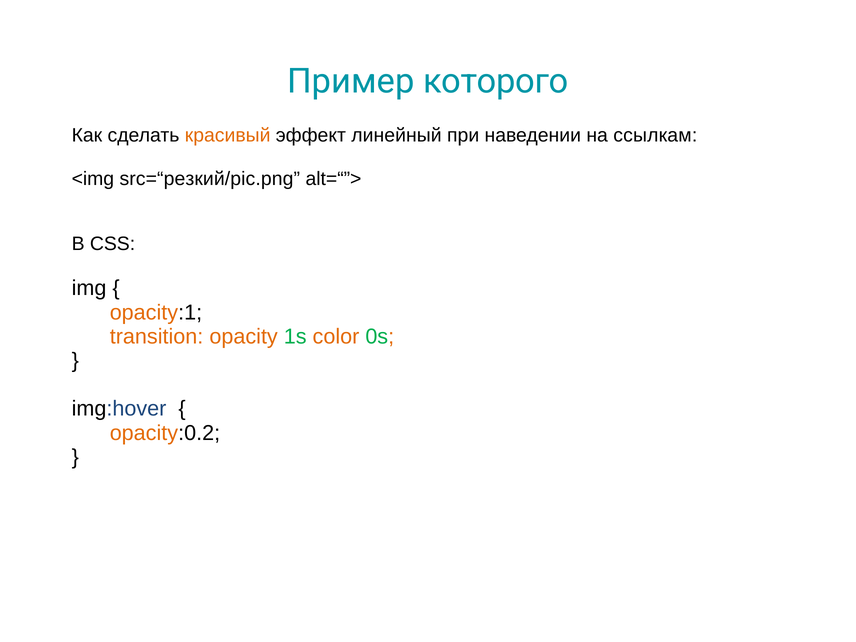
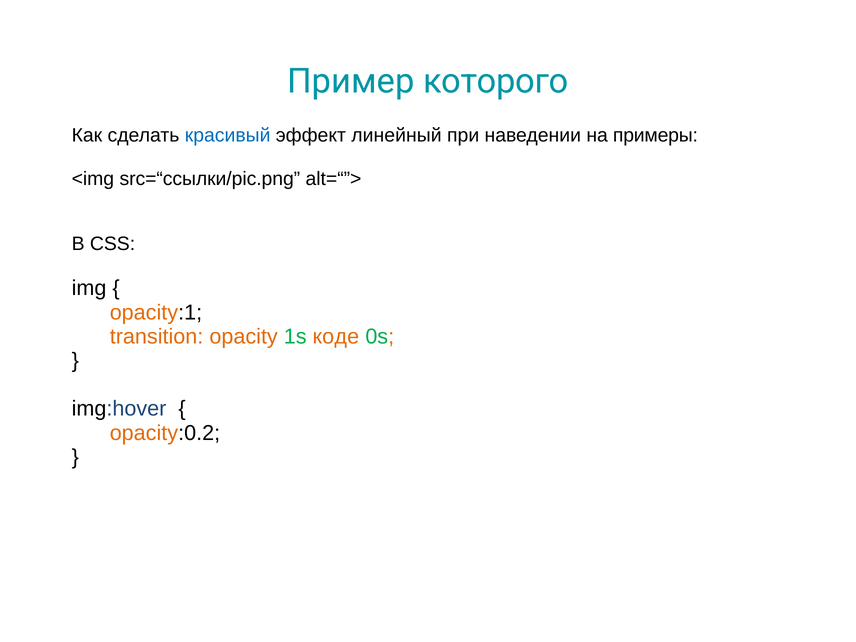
красивый colour: orange -> blue
ссылкам: ссылкам -> примеры
src=“резкий/pic.png: src=“резкий/pic.png -> src=“ссылки/pic.png
color: color -> коде
